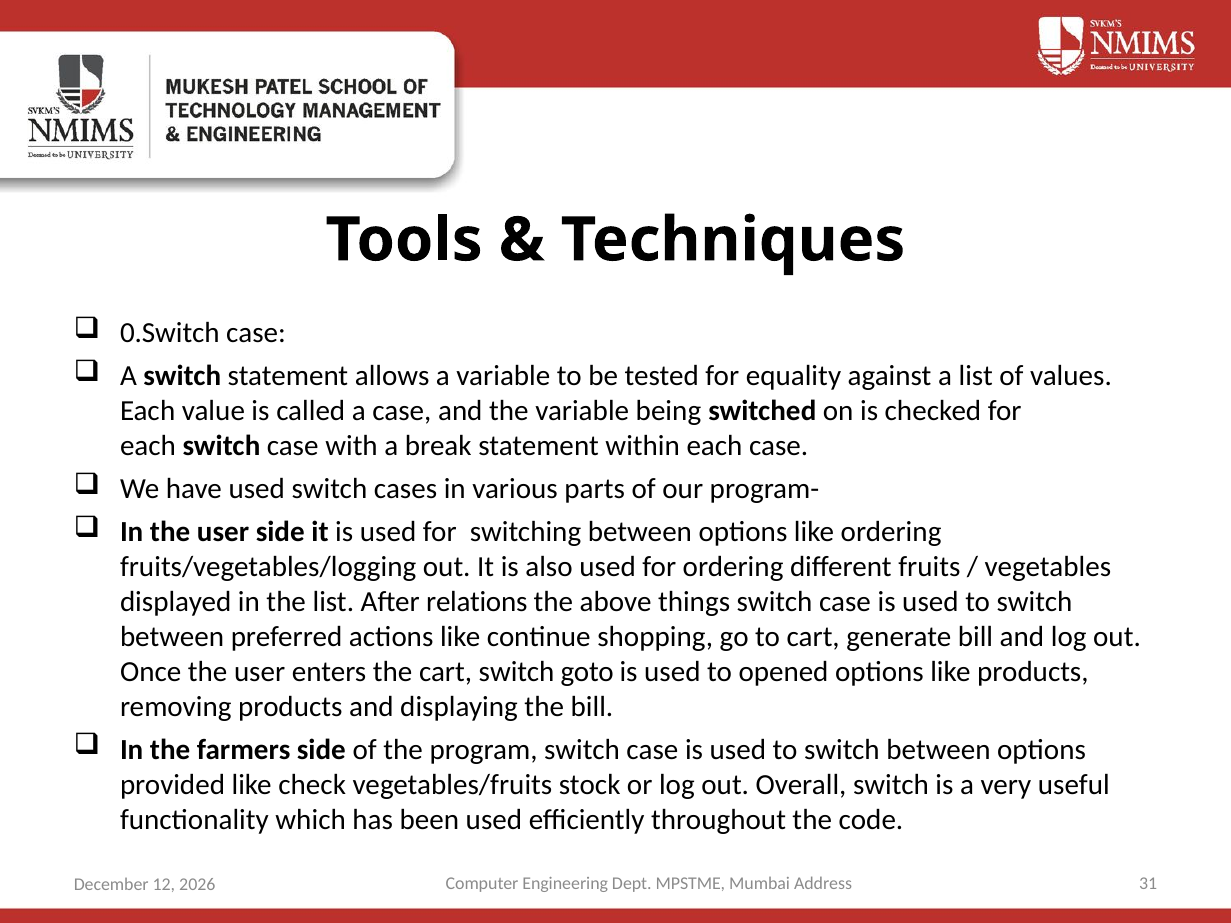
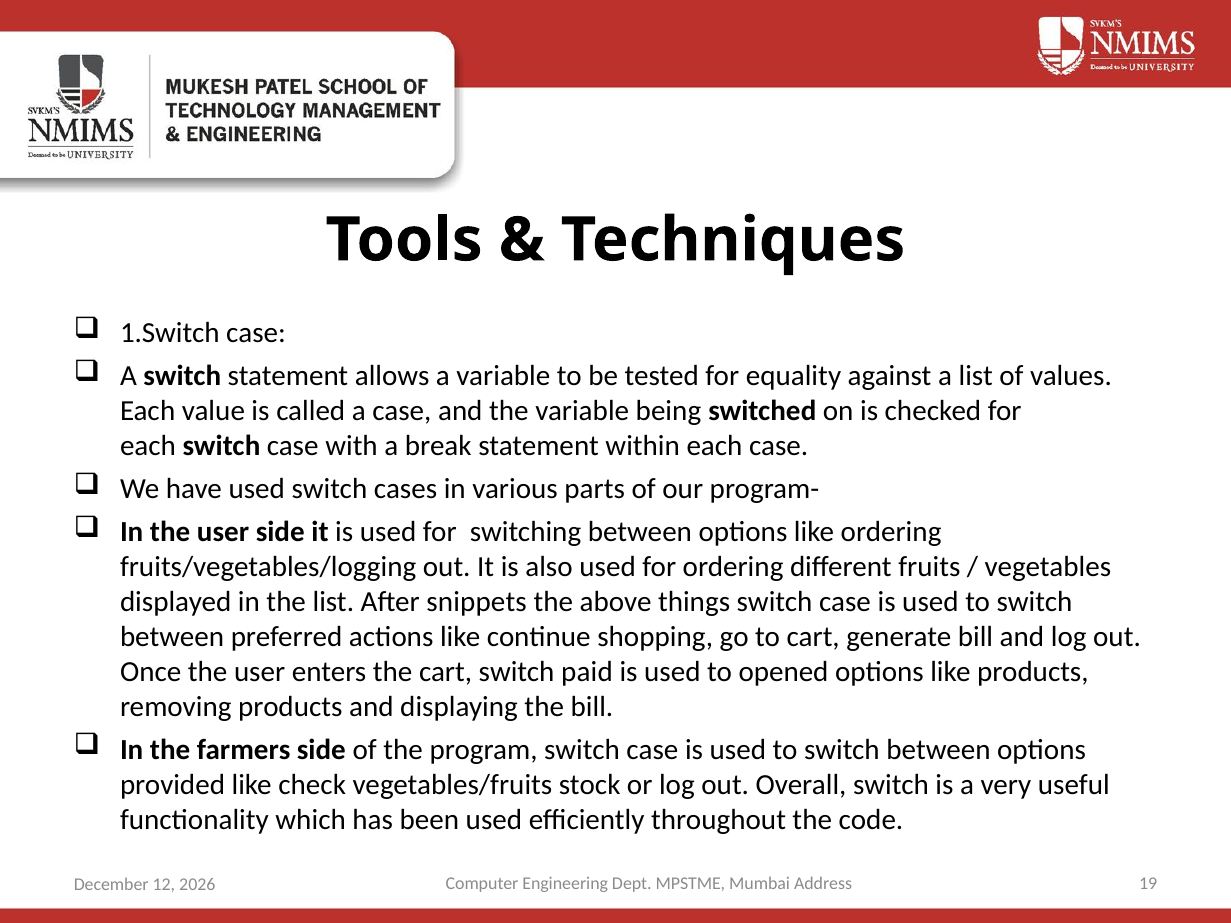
0.Switch: 0.Switch -> 1.Switch
relations: relations -> snippets
goto: goto -> paid
31: 31 -> 19
